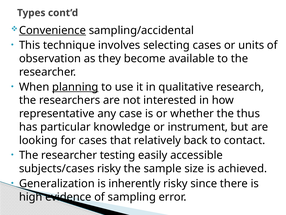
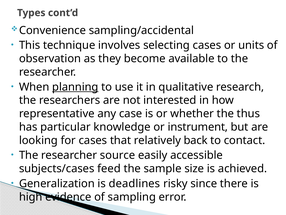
Convenience underline: present -> none
testing: testing -> source
subjects/cases risky: risky -> feed
inherently: inherently -> deadlines
